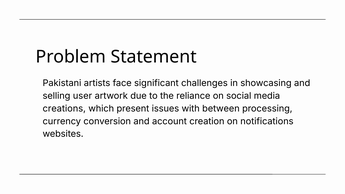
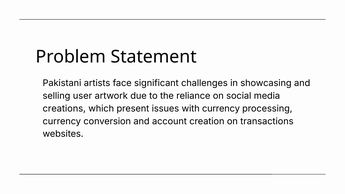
with between: between -> currency
notifications: notifications -> transactions
